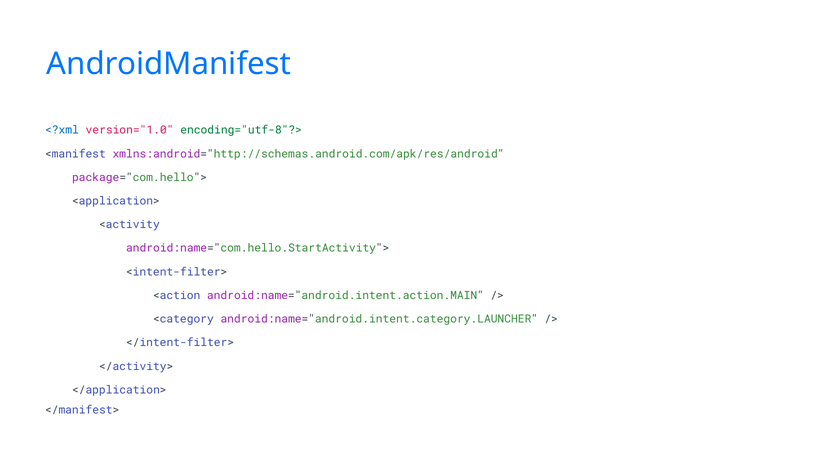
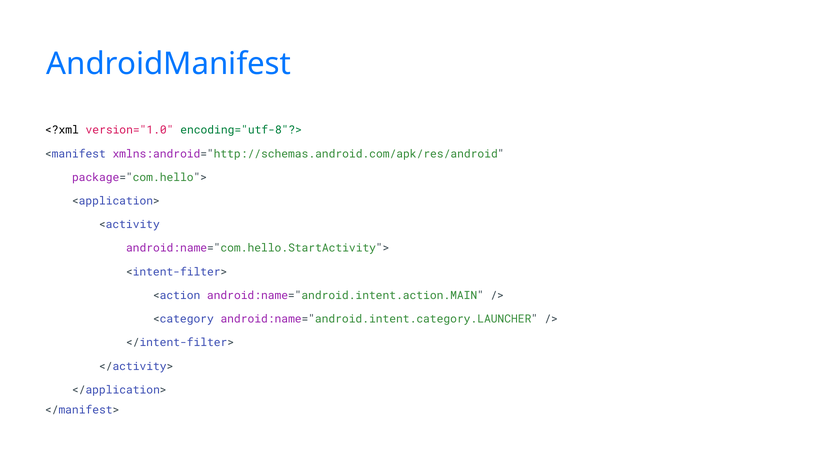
<?xml colour: blue -> black
